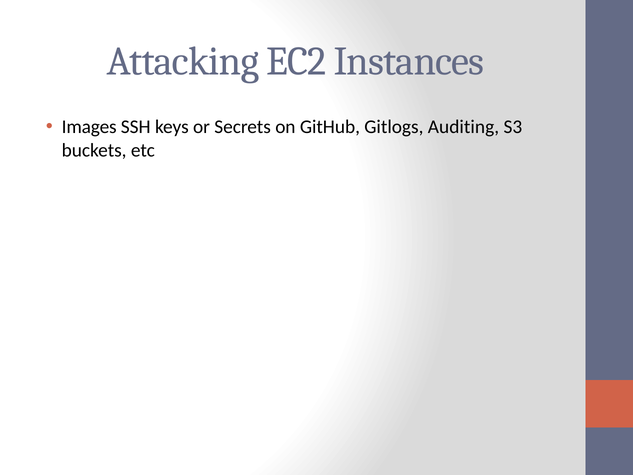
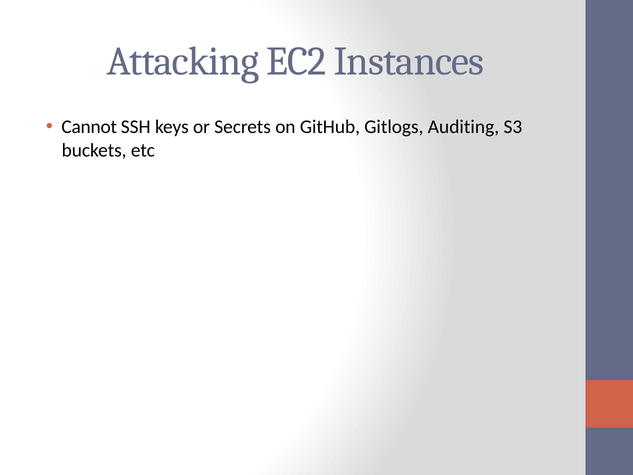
Images: Images -> Cannot
